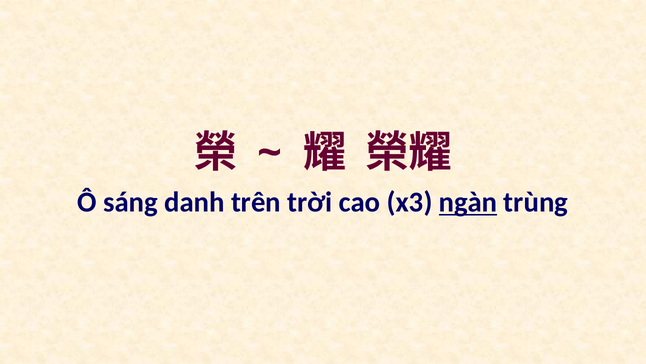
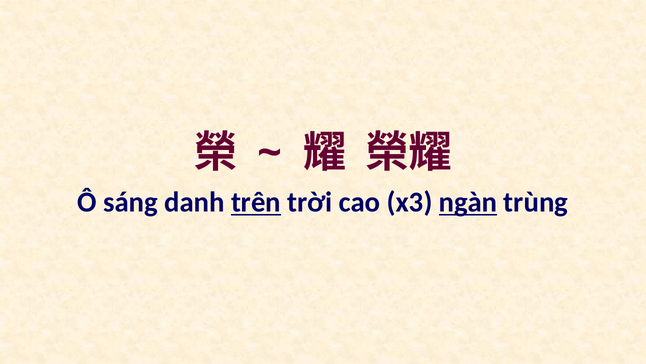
trên underline: none -> present
